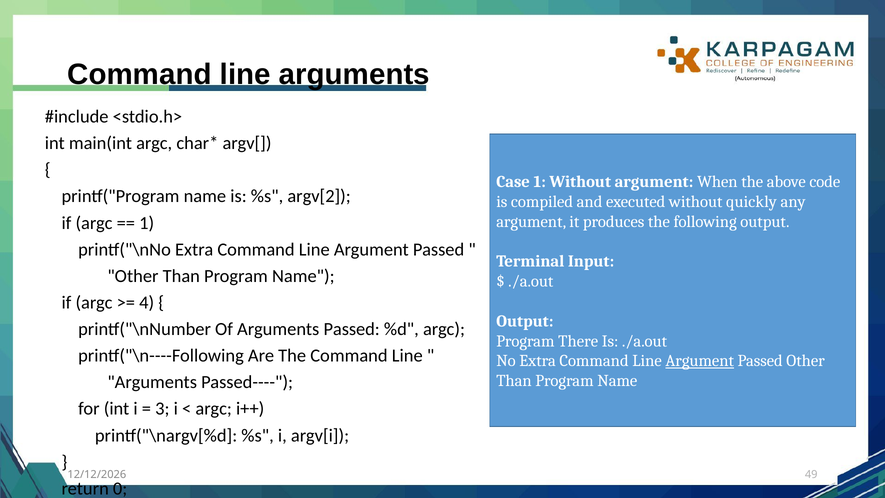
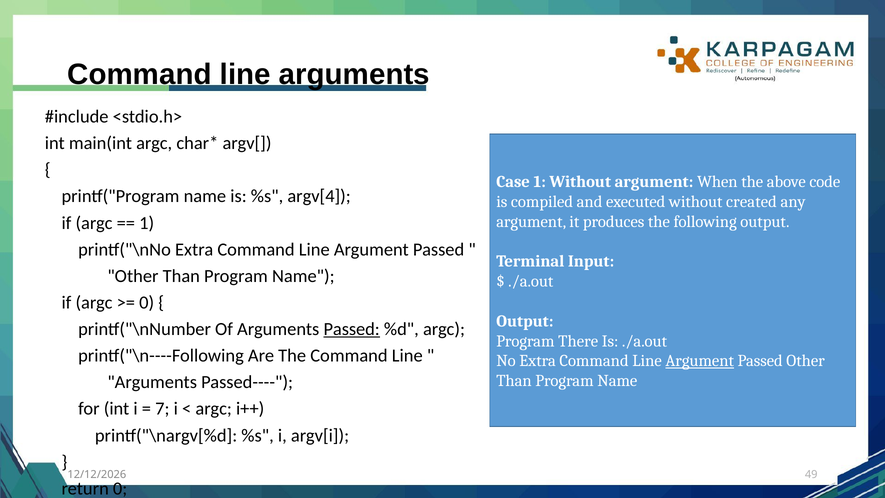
argv[2: argv[2 -> argv[4
quickly: quickly -> created
4 at (147, 302): 4 -> 0
Passed at (352, 329) underline: none -> present
3: 3 -> 7
